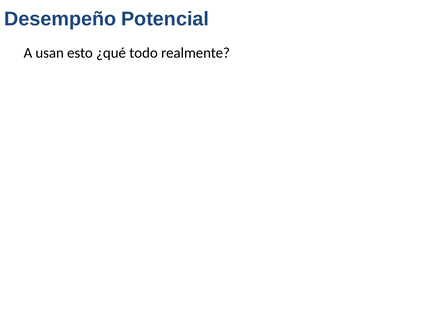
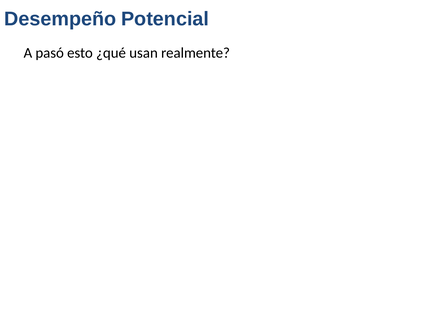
usan: usan -> pasó
todo: todo -> usan
